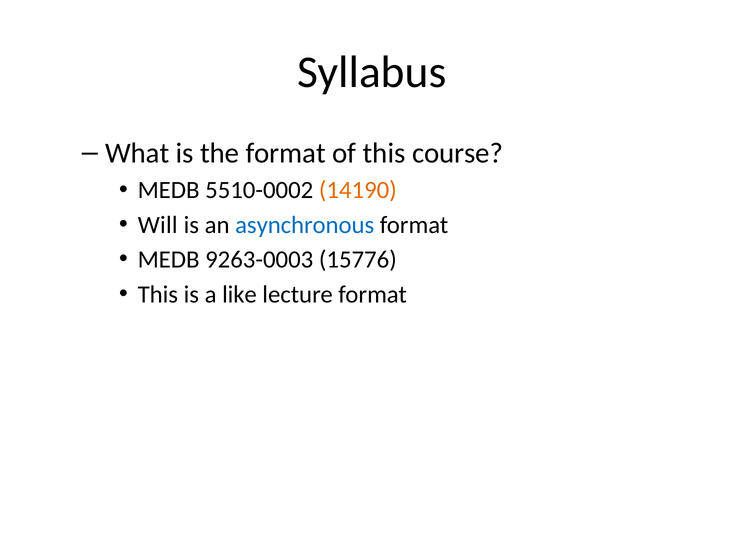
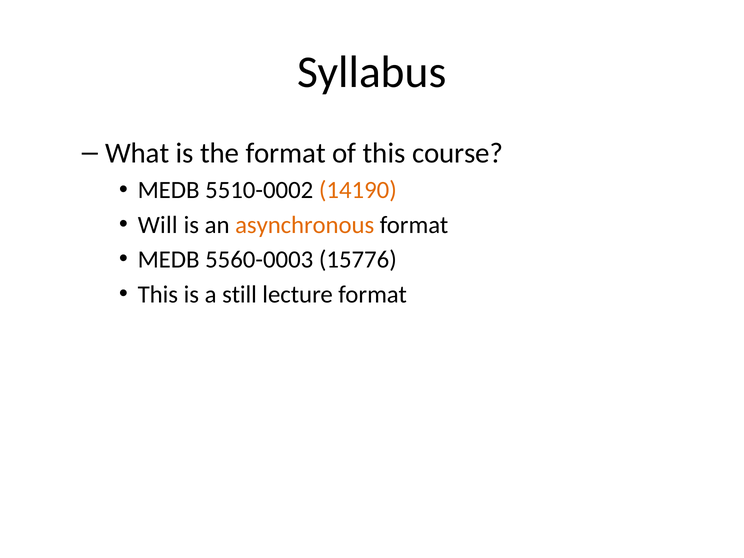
asynchronous colour: blue -> orange
9263-0003: 9263-0003 -> 5560-0003
like: like -> still
